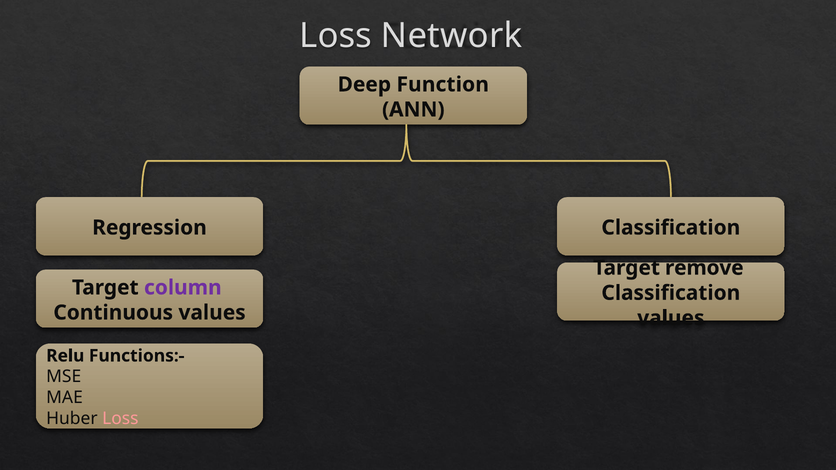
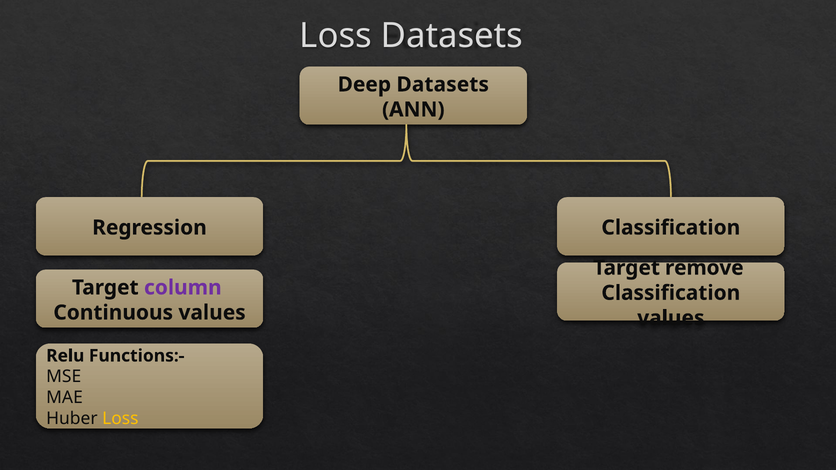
Loss Network: Network -> Datasets
Deep Function: Function -> Datasets
Loss at (120, 419) colour: pink -> yellow
